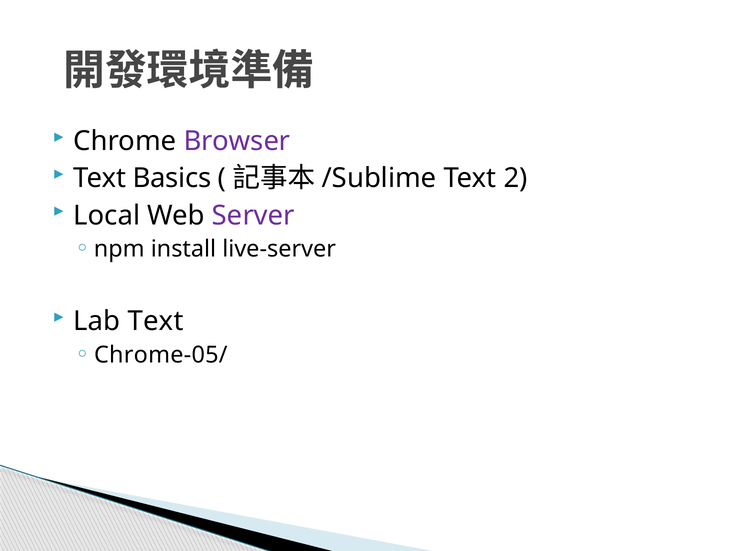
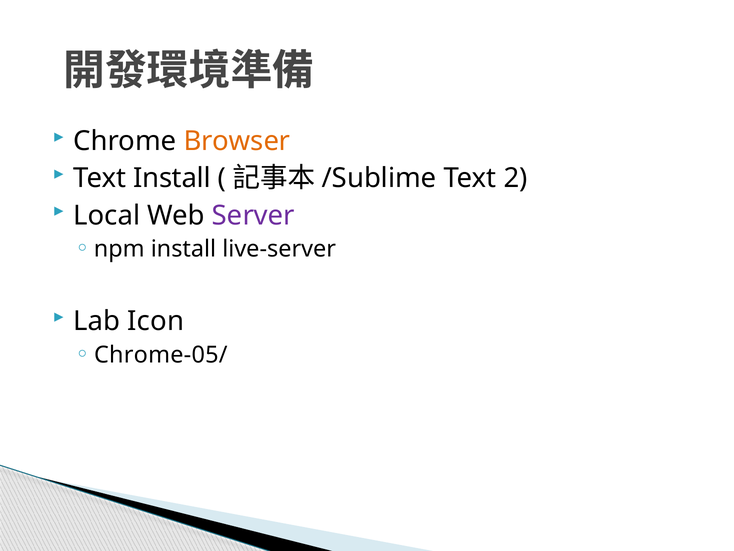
Browser colour: purple -> orange
Text Basics: Basics -> Install
Lab Text: Text -> Icon
